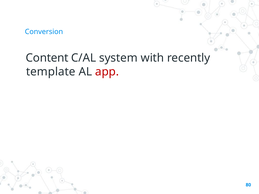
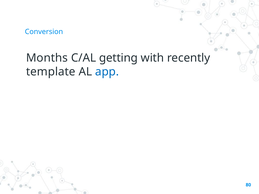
Content: Content -> Months
system: system -> getting
app colour: red -> blue
